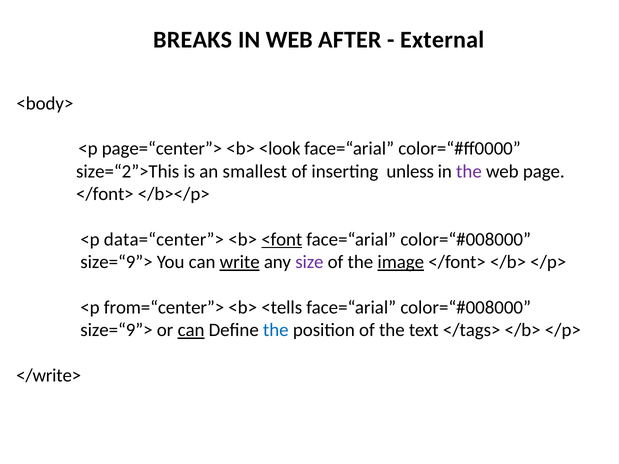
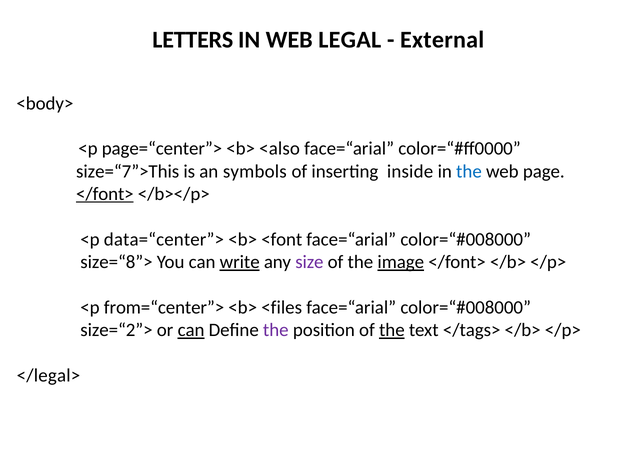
BREAKS: BREAKS -> LETTERS
AFTER: AFTER -> LEGAL
<look: <look -> <also
size=“2”>This: size=“2”>This -> size=“7”>This
smallest: smallest -> symbols
unless: unless -> inside
the at (469, 171) colour: purple -> blue
</font> at (105, 194) underline: none -> present
<font underline: present -> none
size=“9”> at (116, 262): size=“9”> -> size=“8”>
<tells: <tells -> <files
size=“9”> at (116, 330): size=“9”> -> size=“2”>
the at (276, 330) colour: blue -> purple
the at (392, 330) underline: none -> present
</write>: </write> -> </legal>
